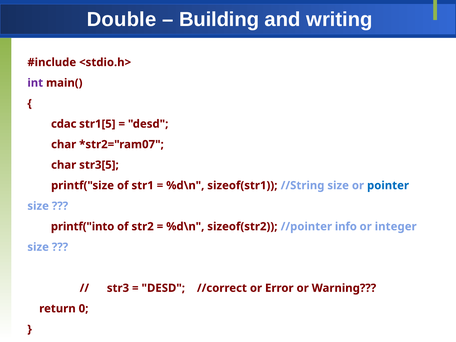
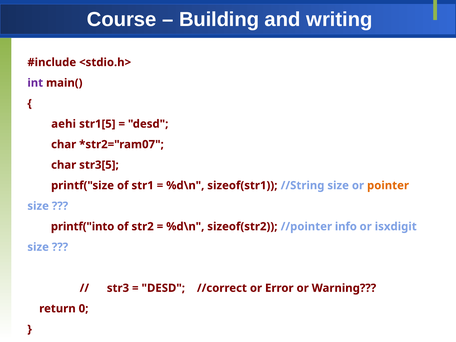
Double: Double -> Course
cdac: cdac -> aehi
pointer colour: blue -> orange
integer: integer -> isxdigit
